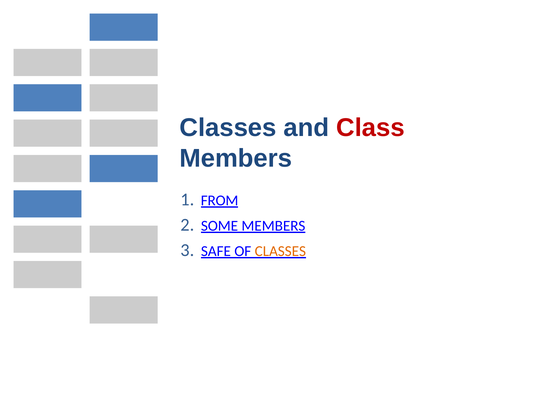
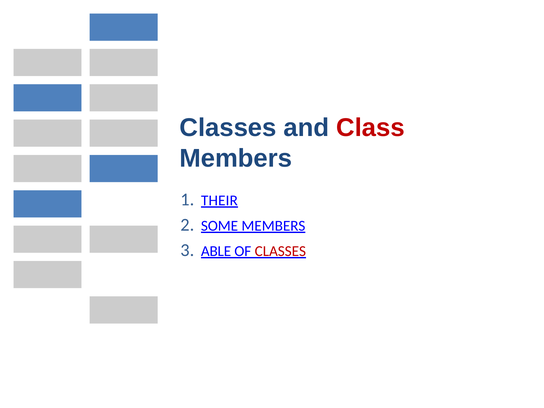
FROM: FROM -> THEIR
SAFE: SAFE -> ABLE
CLASSES at (280, 251) colour: orange -> red
